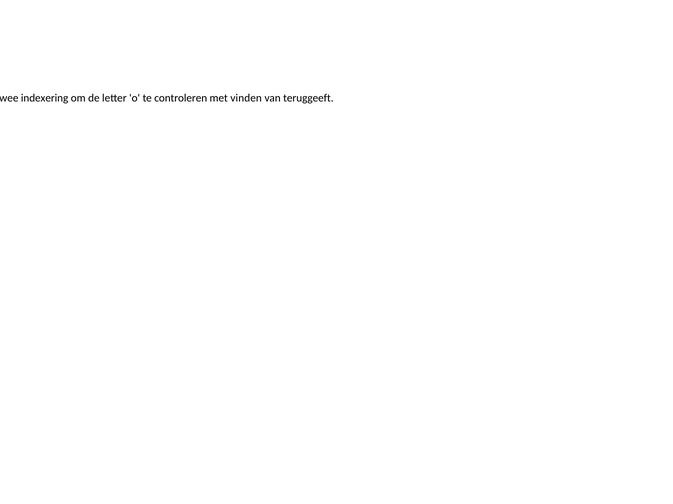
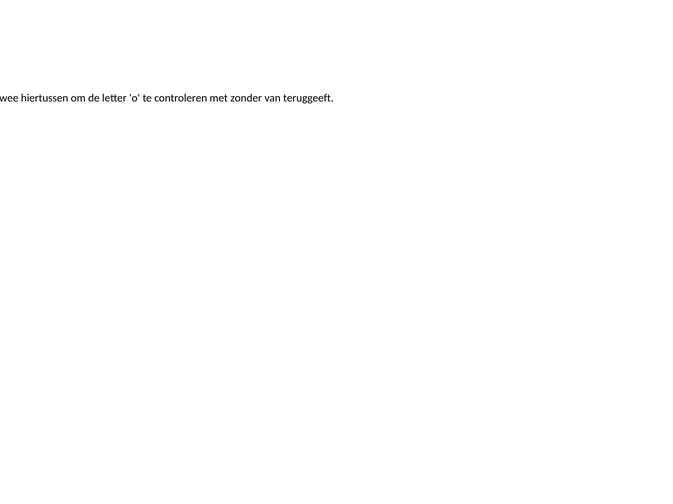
indexering: indexering -> hiertussen
vinden: vinden -> zonder
